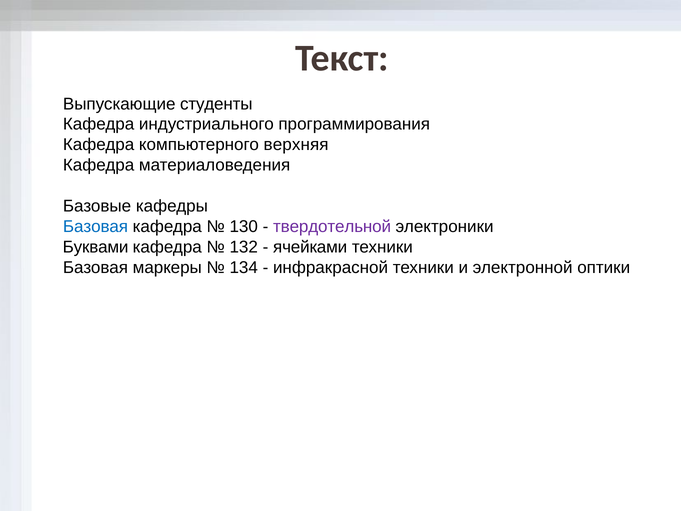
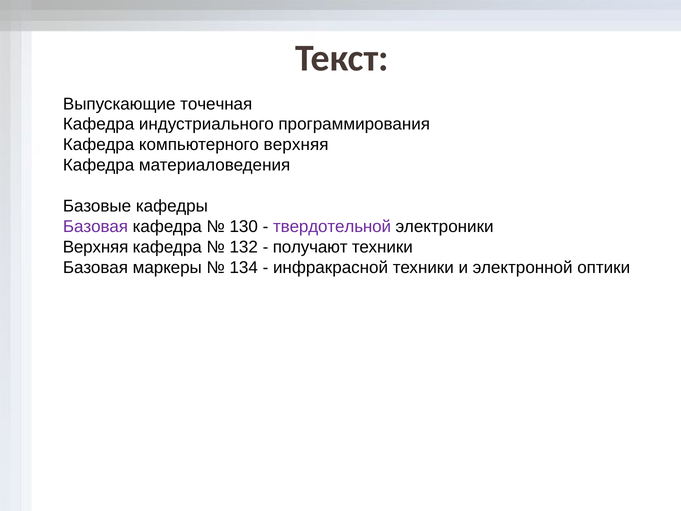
студенты: студенты -> точечная
Базовая at (96, 226) colour: blue -> purple
Буквами at (96, 247): Буквами -> Верхняя
ячейками: ячейками -> получают
